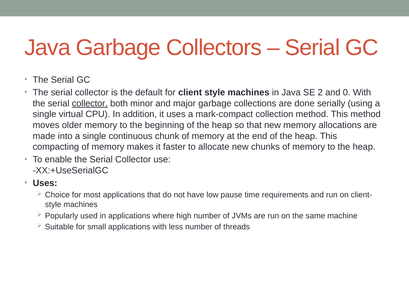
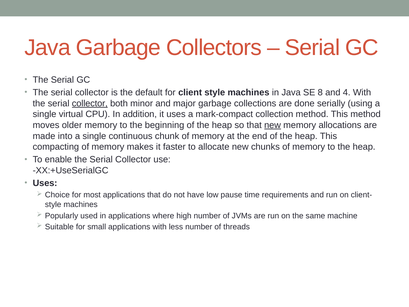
2: 2 -> 8
0: 0 -> 4
new at (273, 125) underline: none -> present
